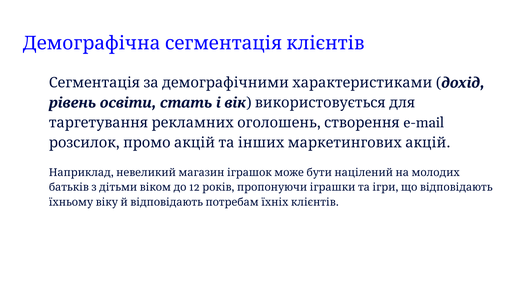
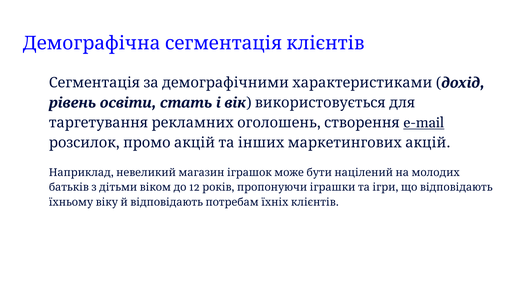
e-mail underline: none -> present
